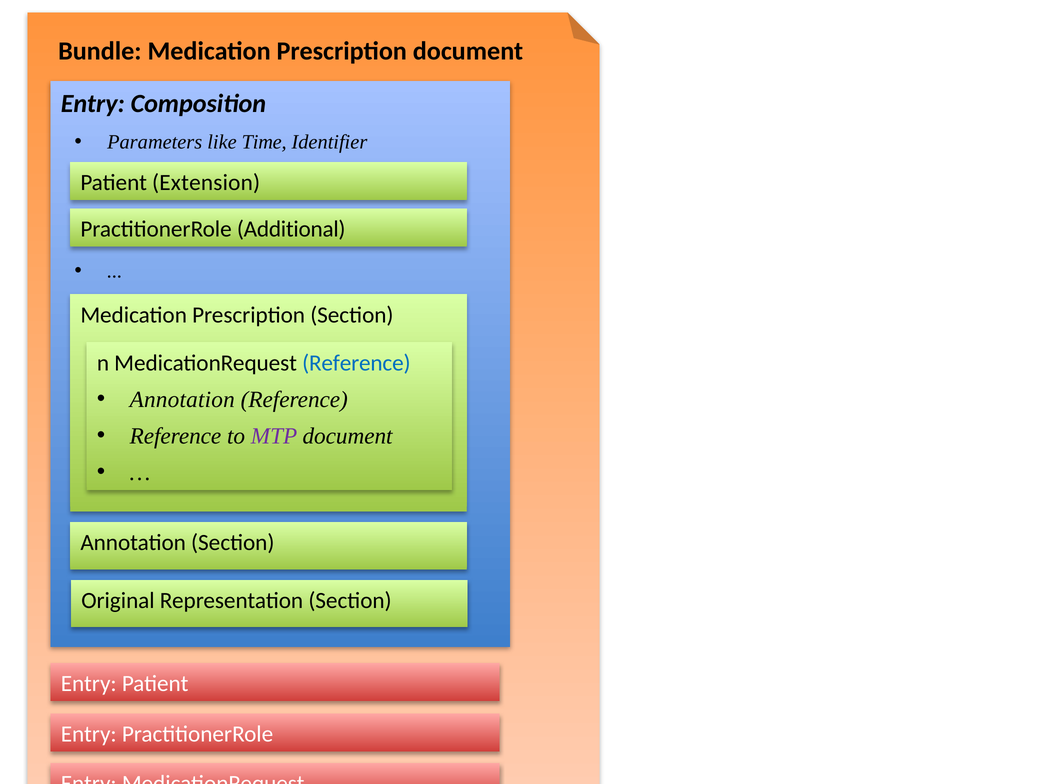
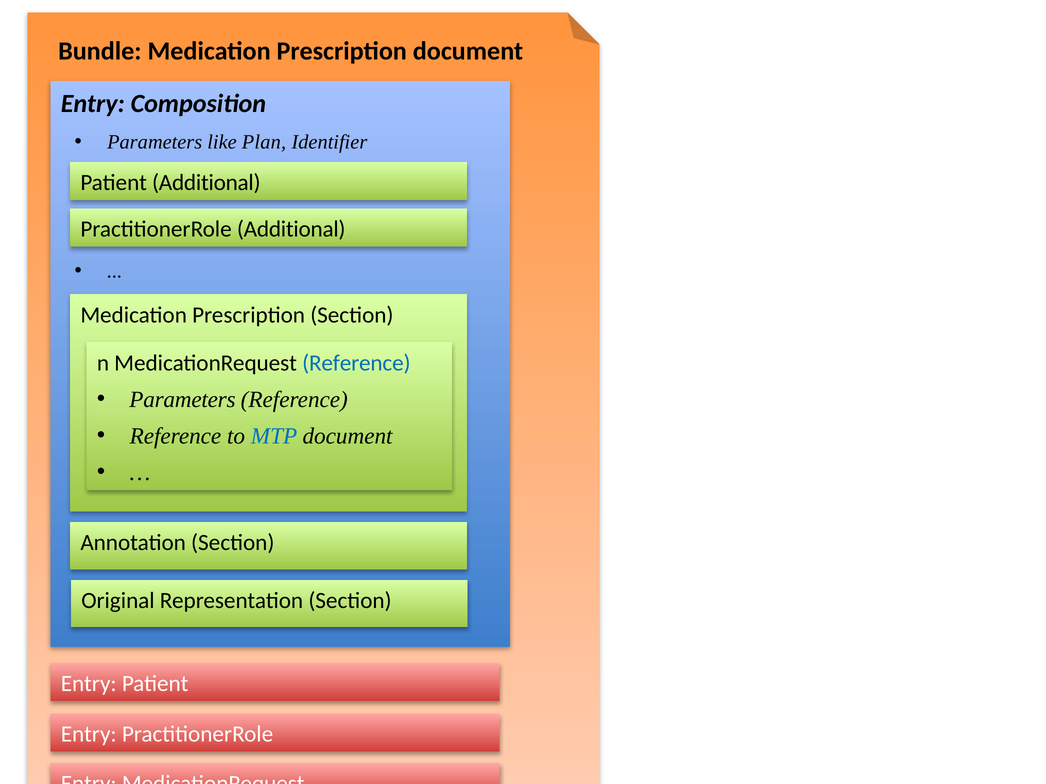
Time: Time -> Plan
Patient Extension: Extension -> Additional
Annotation at (182, 400): Annotation -> Parameters
MTP colour: purple -> blue
